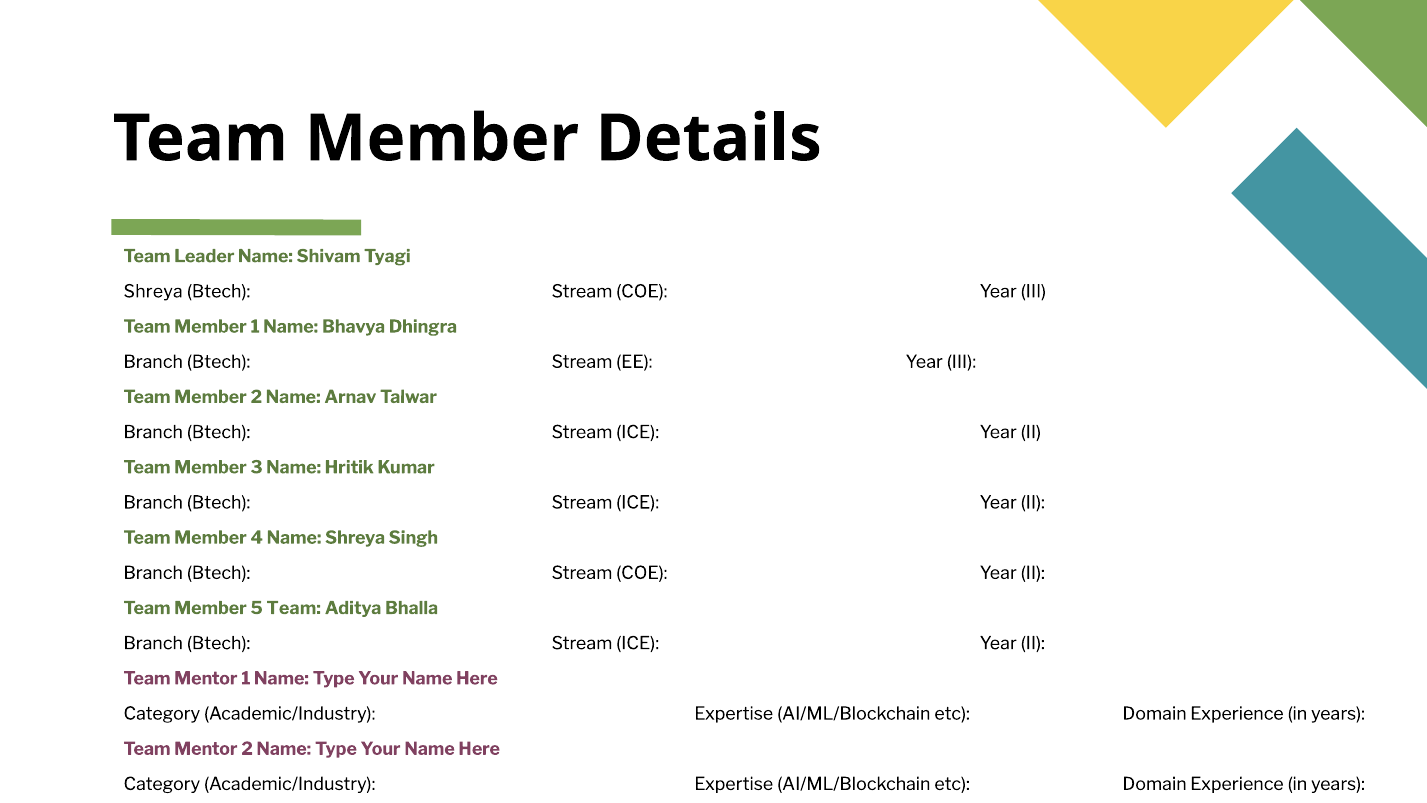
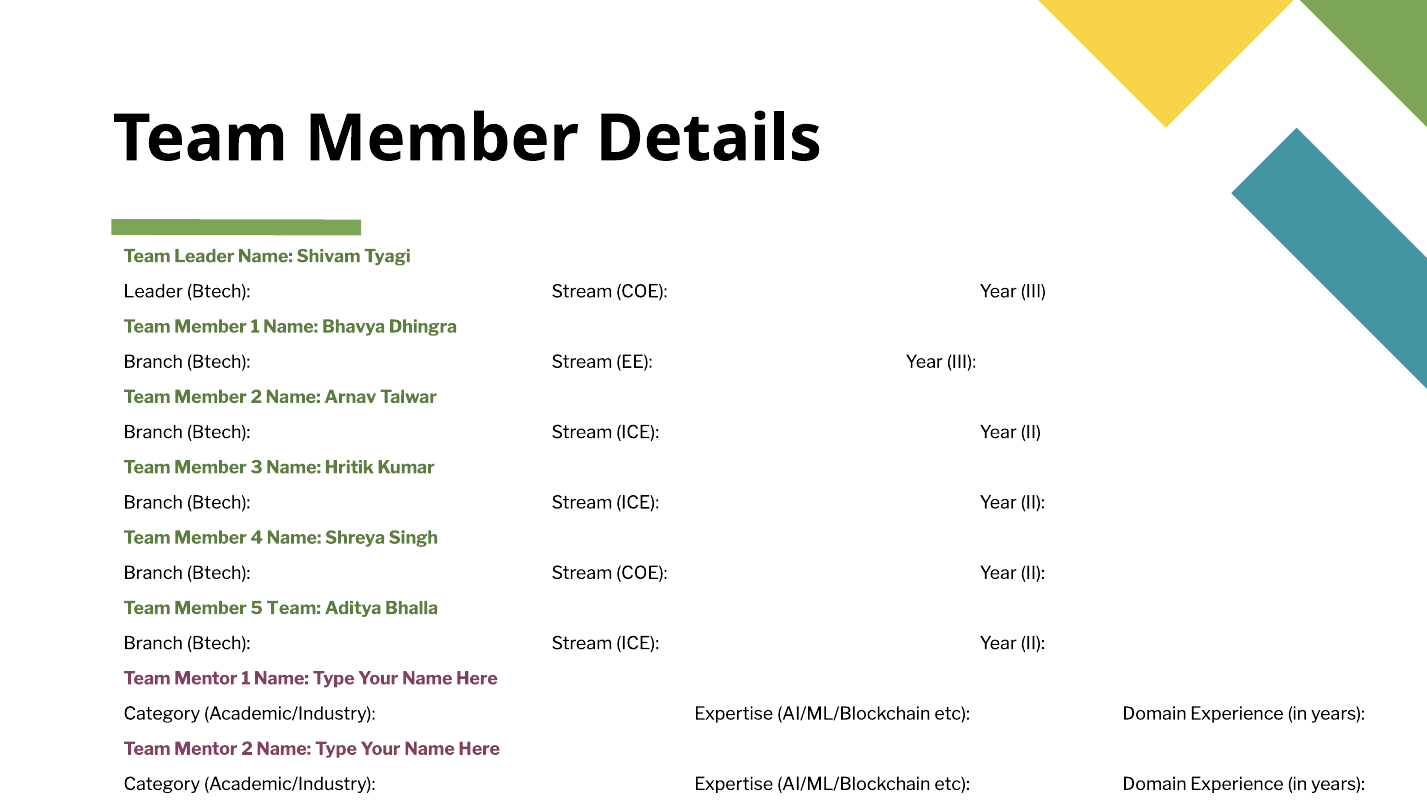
Shreya at (153, 291): Shreya -> Leader
